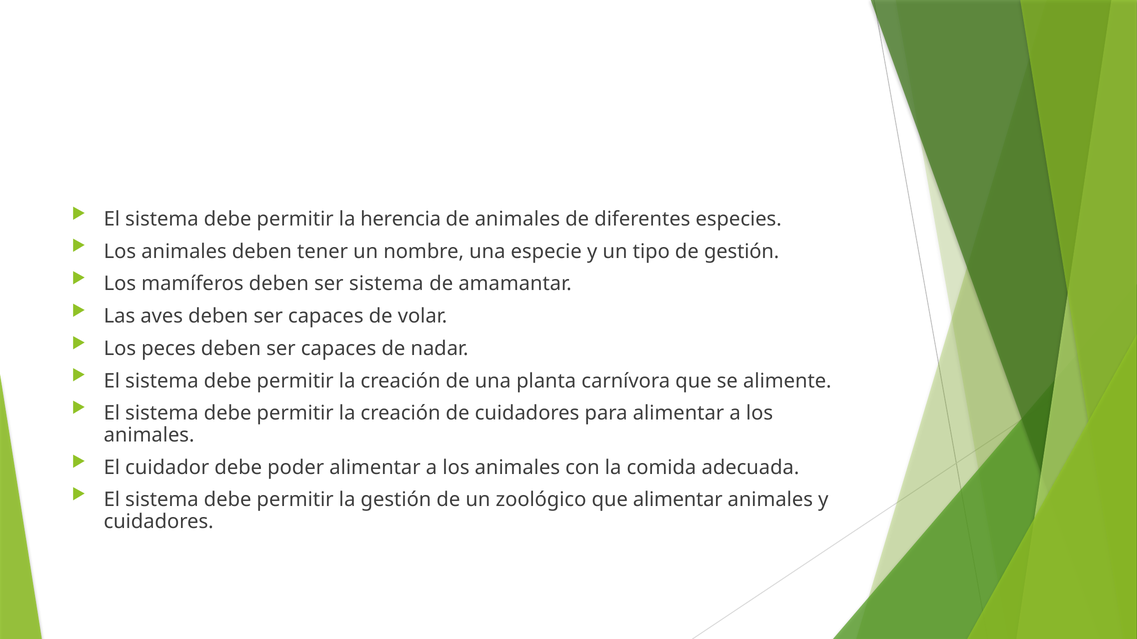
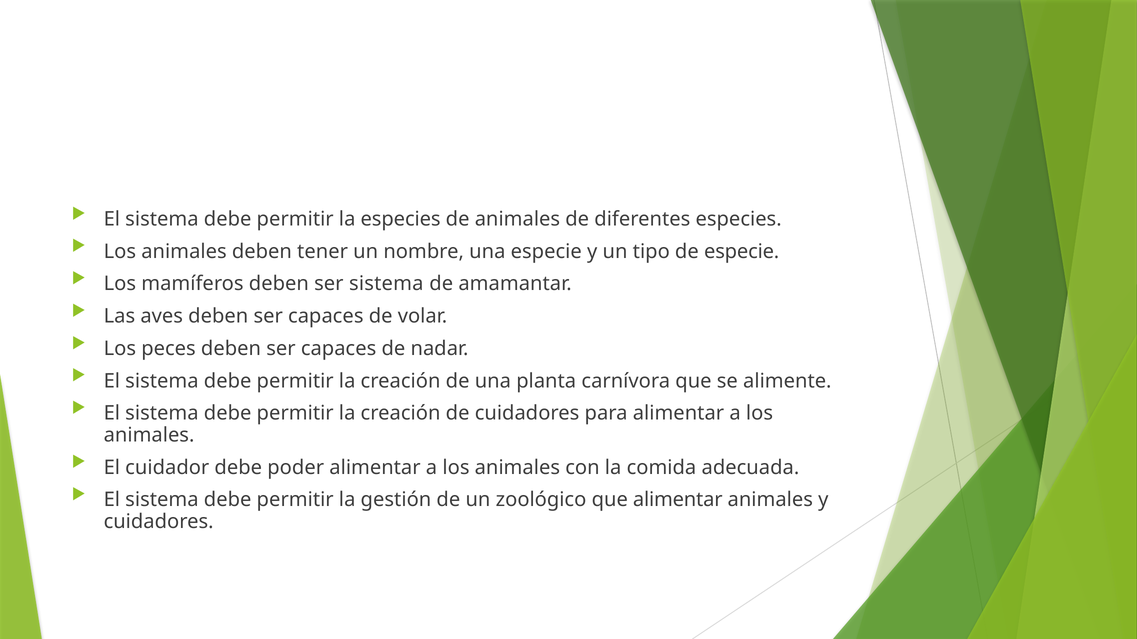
la herencia: herencia -> especies
de gestión: gestión -> especie
